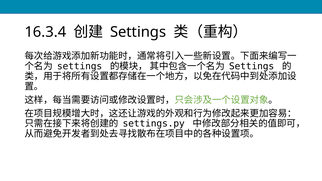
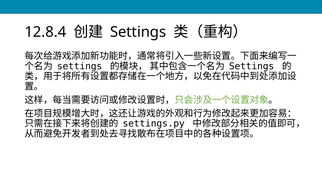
16.3.4: 16.3.4 -> 12.8.4
